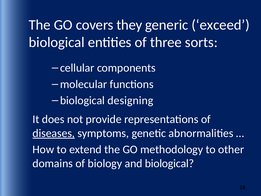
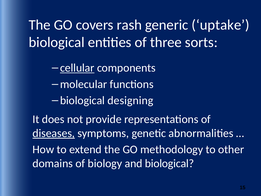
they: they -> rash
exceed: exceed -> uptake
cellular underline: none -> present
